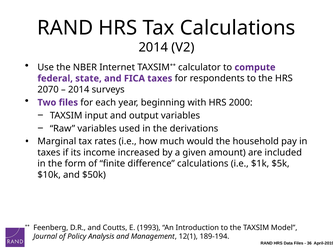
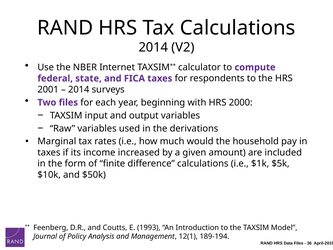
2070: 2070 -> 2001
